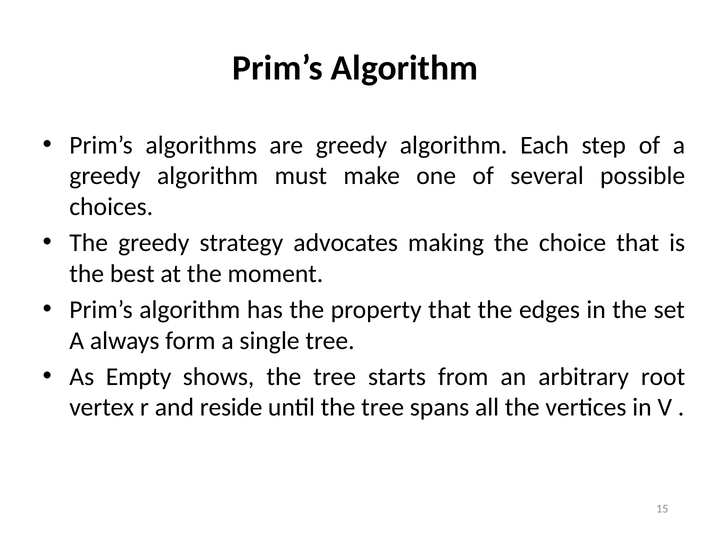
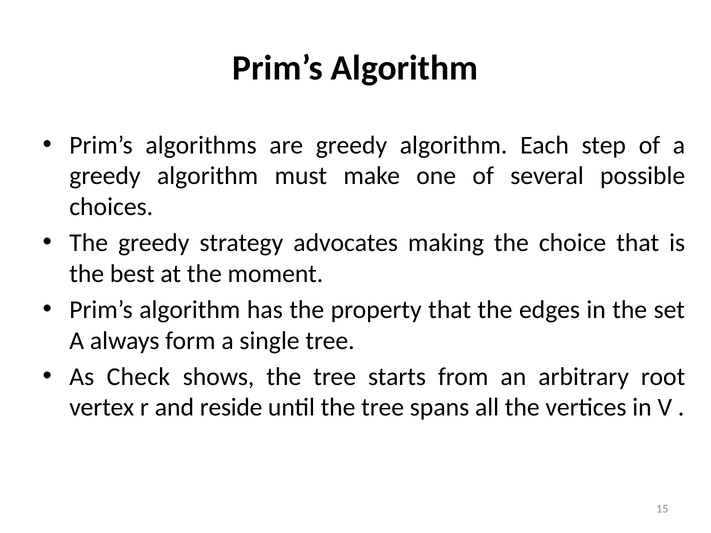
Empty: Empty -> Check
